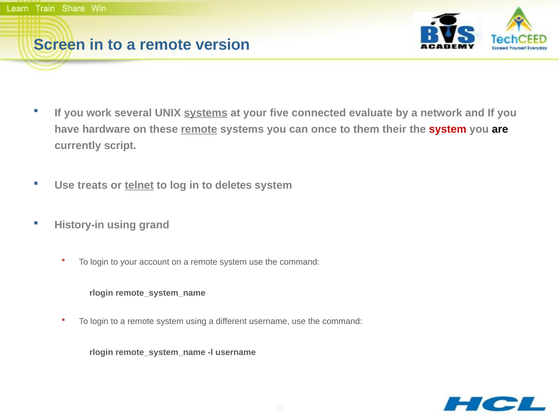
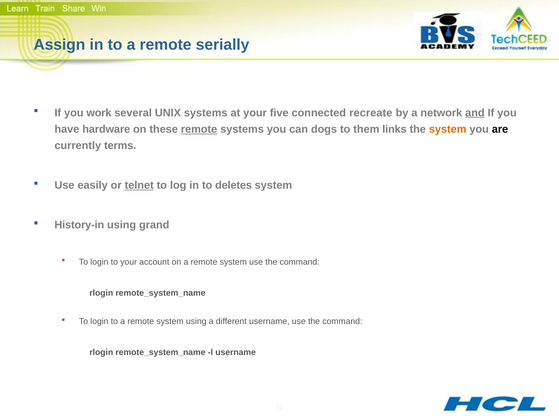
Screen: Screen -> Assign
version: version -> serially
systems at (206, 113) underline: present -> none
evaluate: evaluate -> recreate
and underline: none -> present
once: once -> dogs
their: their -> links
system at (448, 129) colour: red -> orange
script: script -> terms
treats: treats -> easily
